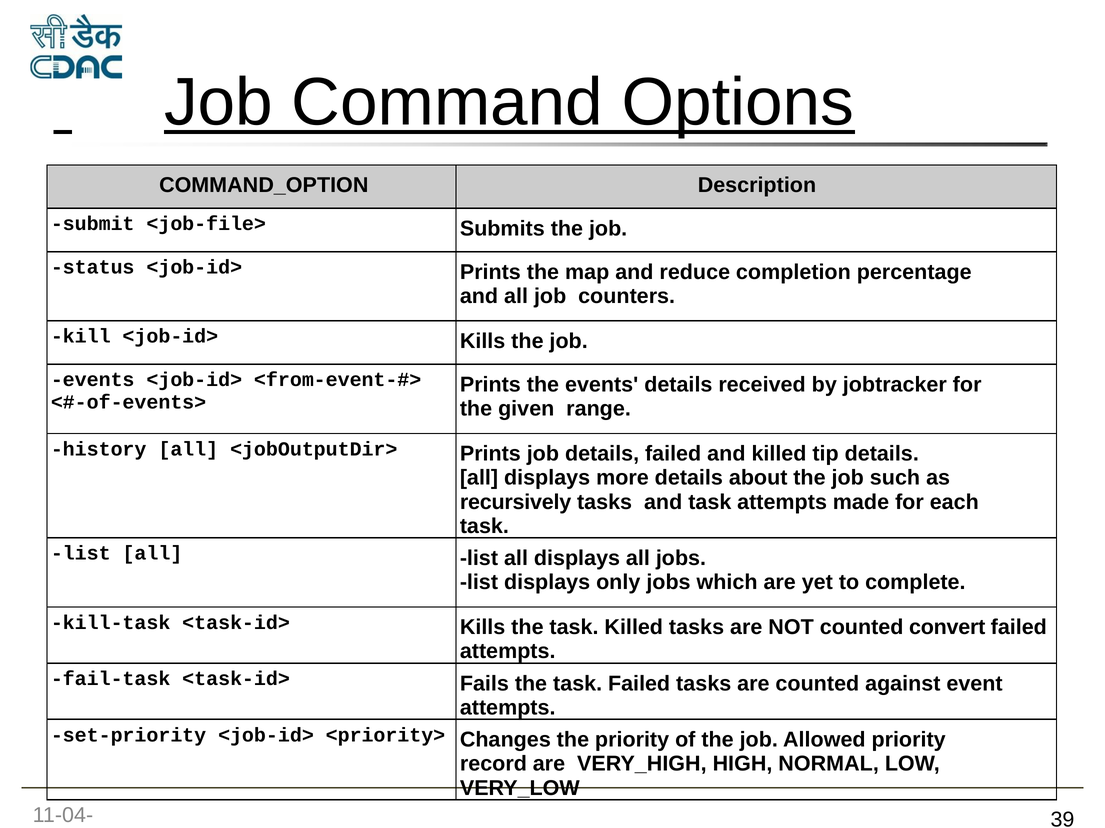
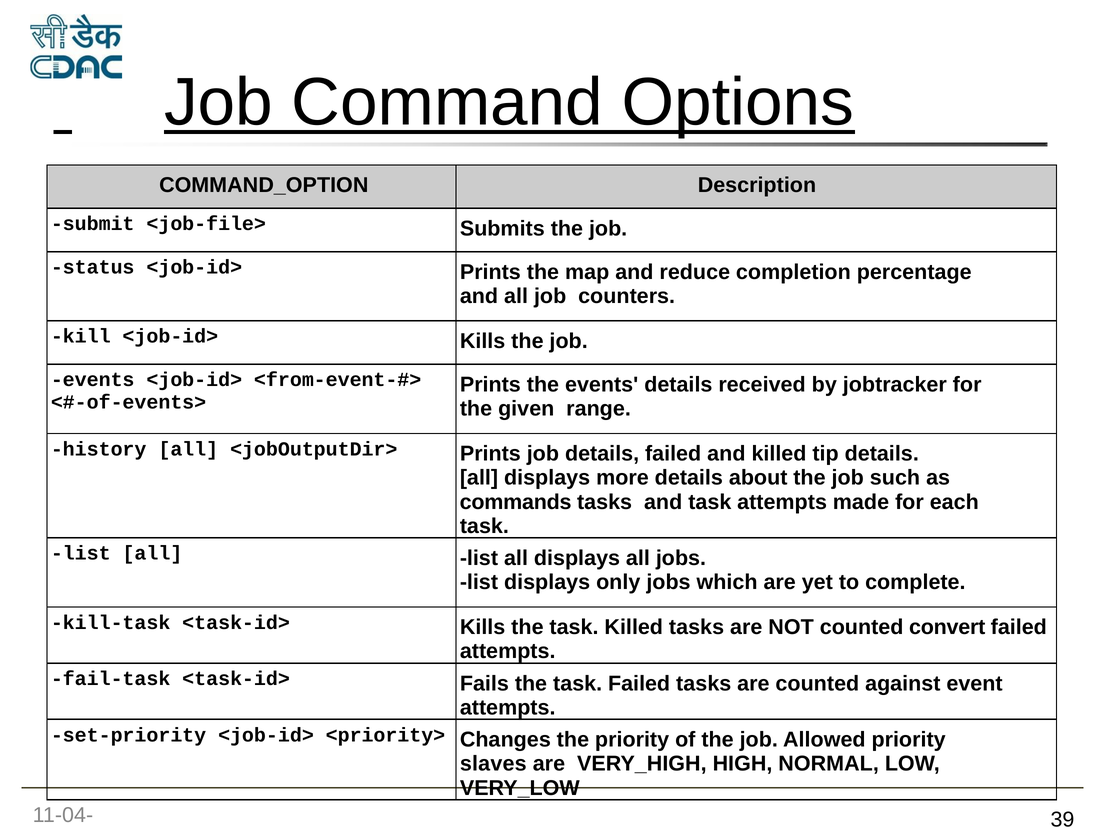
recursively: recursively -> commands
record: record -> slaves
